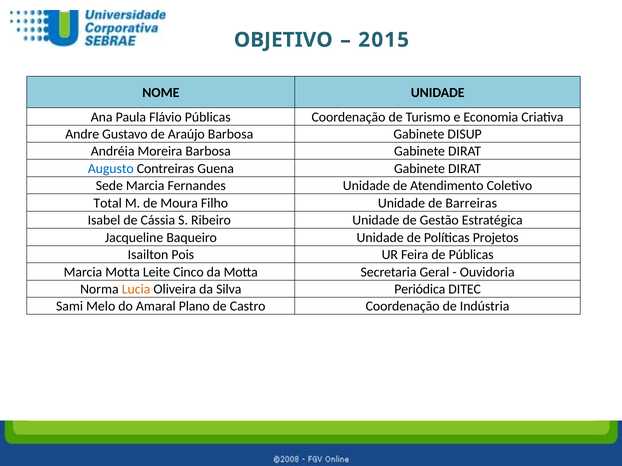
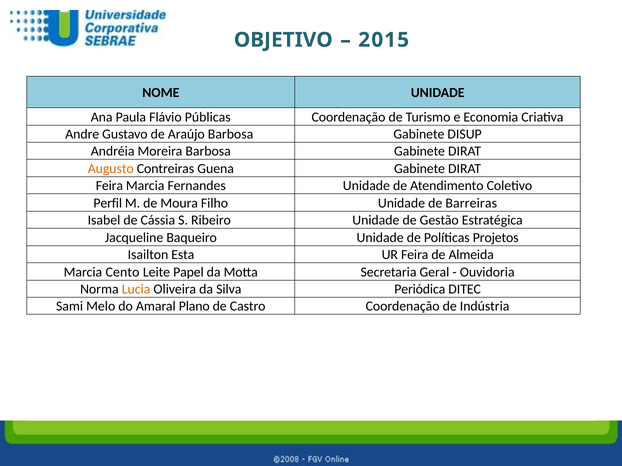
Augusto colour: blue -> orange
Sede at (109, 186): Sede -> Feira
Total: Total -> Perfil
Pois: Pois -> Esta
de Públicas: Públicas -> Almeida
Marcia Motta: Motta -> Cento
Cinco: Cinco -> Papel
